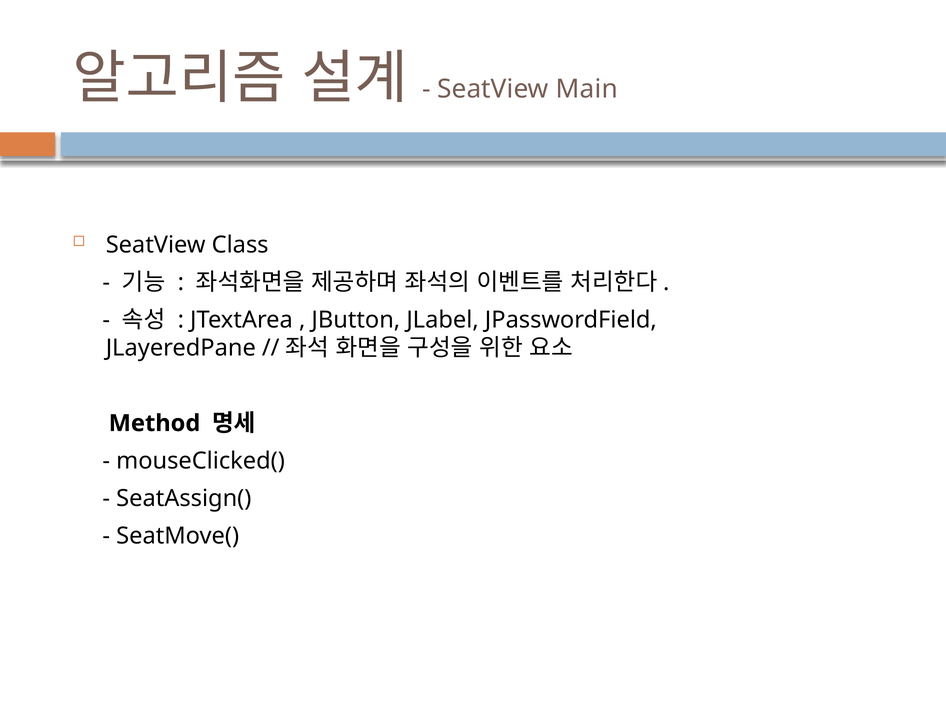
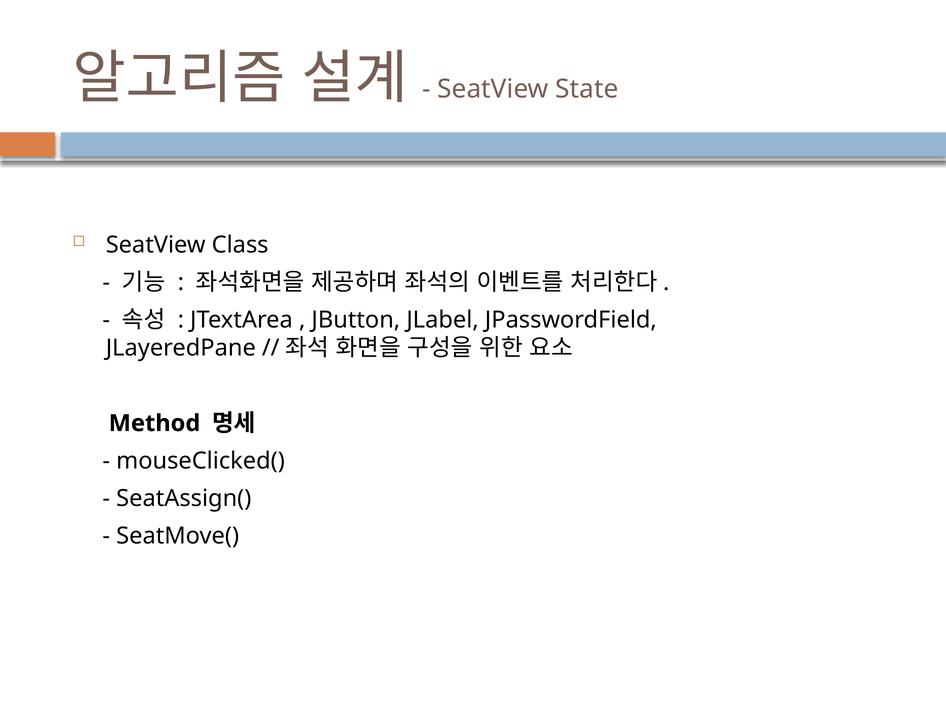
Main: Main -> State
